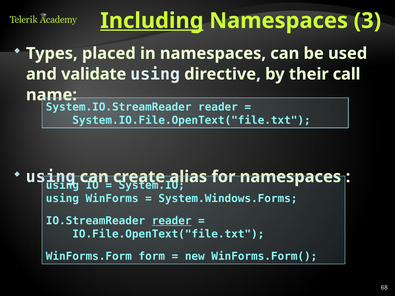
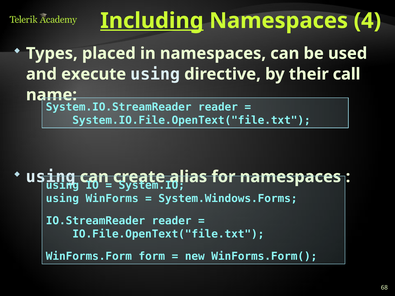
3: 3 -> 4
validate: validate -> execute
reader at (172, 221) underline: present -> none
